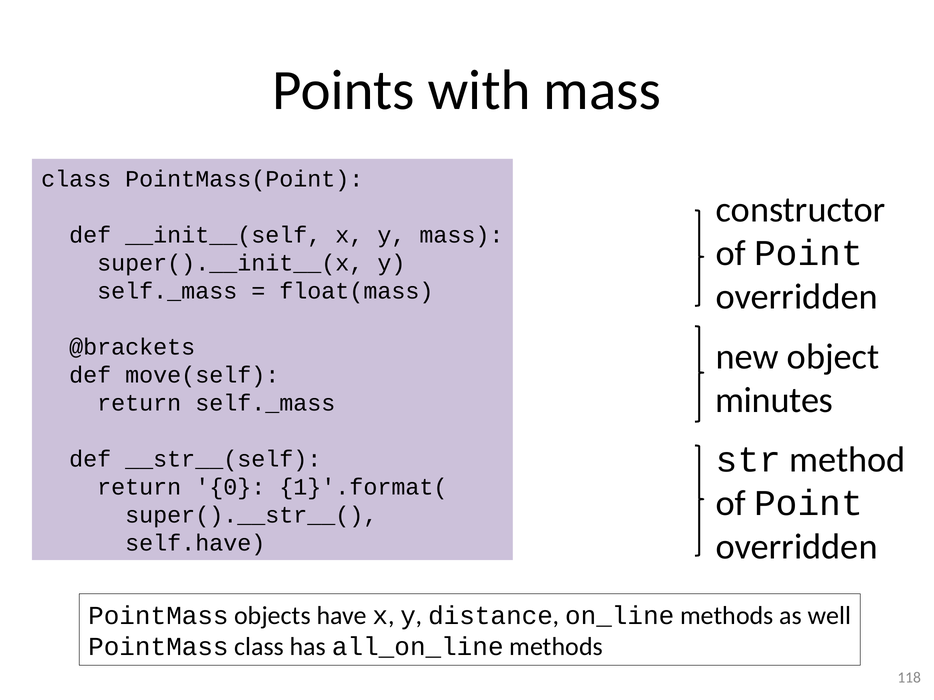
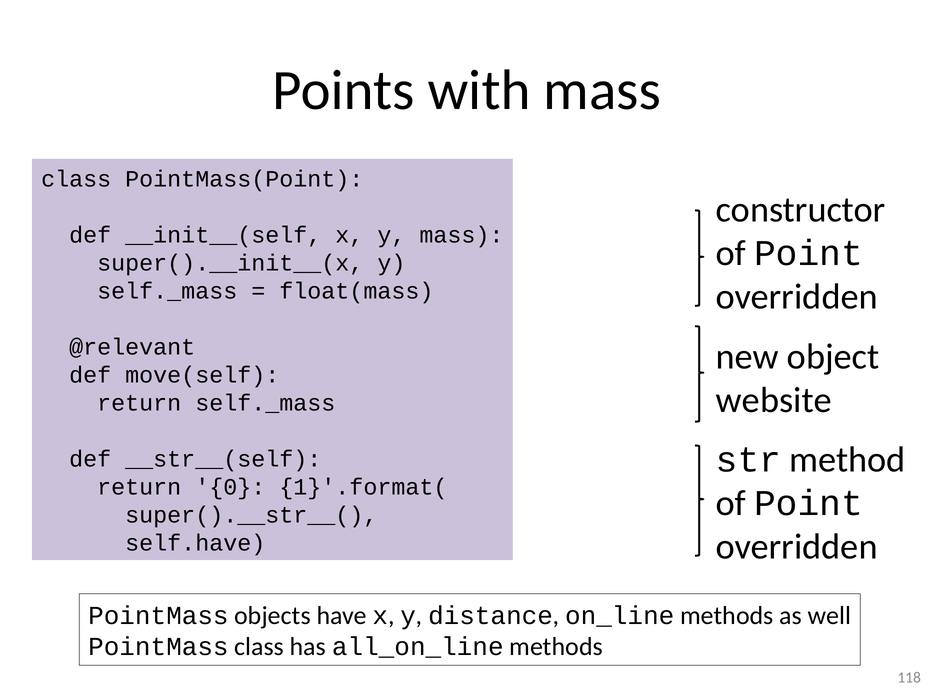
@brackets: @brackets -> @relevant
minutes: minutes -> website
